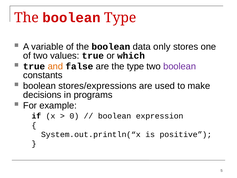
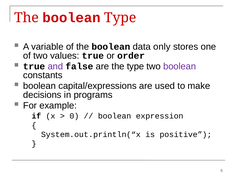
which: which -> order
and colour: orange -> purple
stores/expressions: stores/expressions -> capital/expressions
